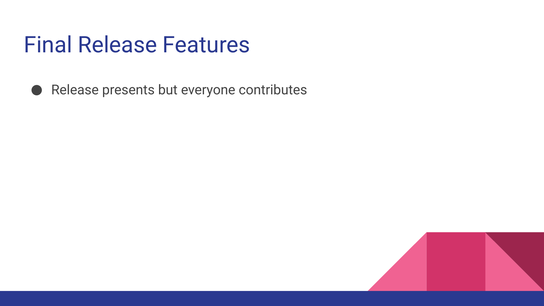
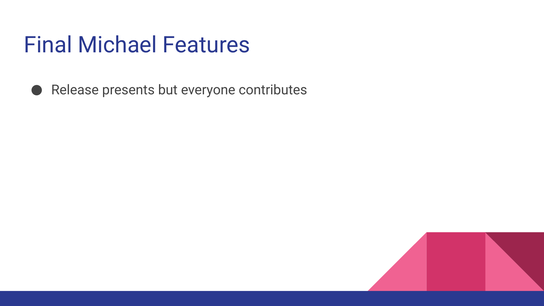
Final Release: Release -> Michael
